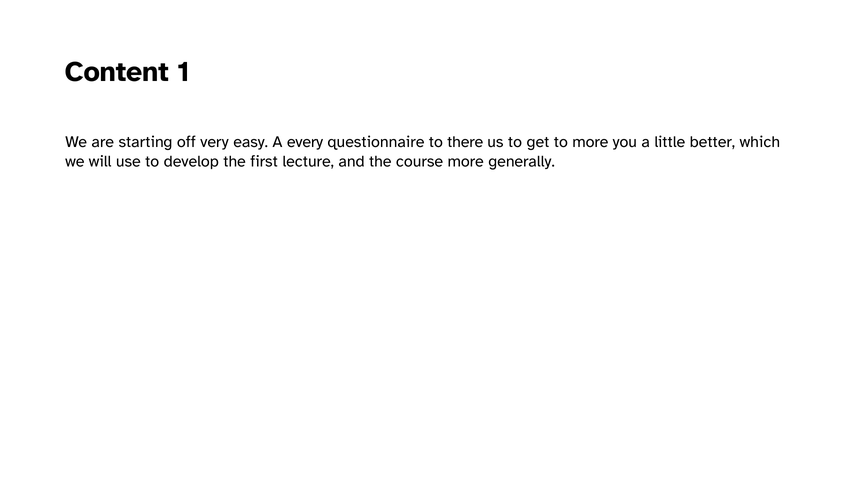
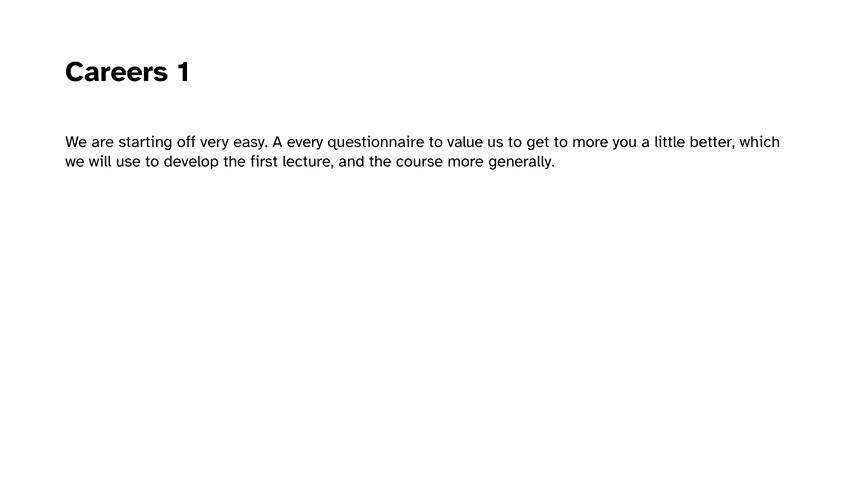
Content: Content -> Careers
there: there -> value
